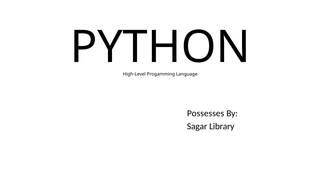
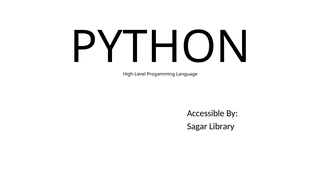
Possesses: Possesses -> Accessible
